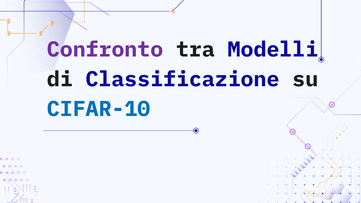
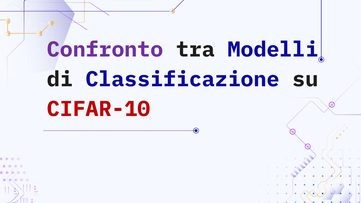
CIFAR-10 colour: blue -> red
